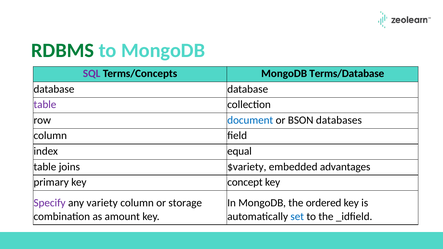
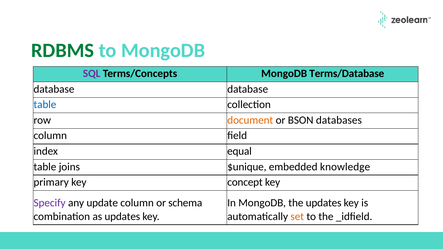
table at (45, 105) colour: purple -> blue
document colour: blue -> orange
$variety: $variety -> $unique
advantages: advantages -> knowledge
variety: variety -> update
storage: storage -> schema
the ordered: ordered -> updates
as amount: amount -> updates
set colour: blue -> orange
